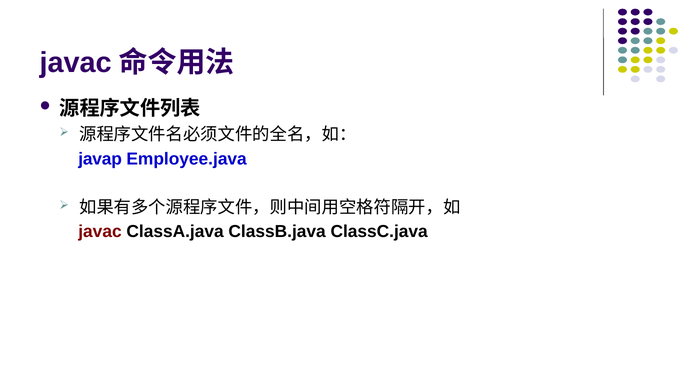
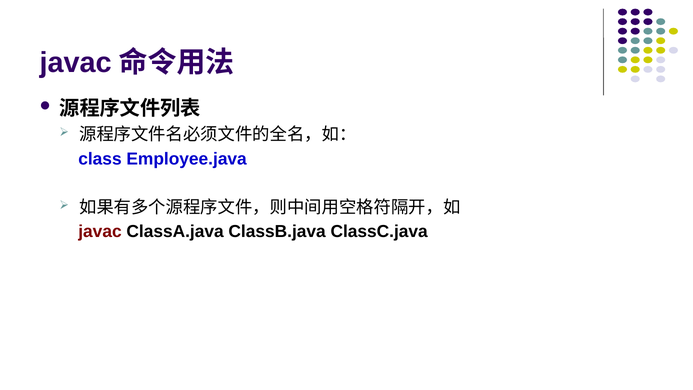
javap: javap -> class
